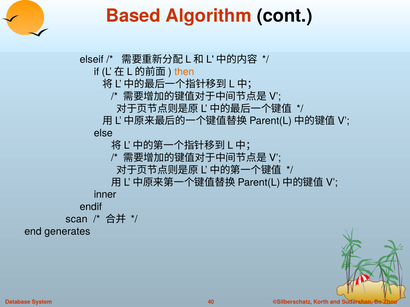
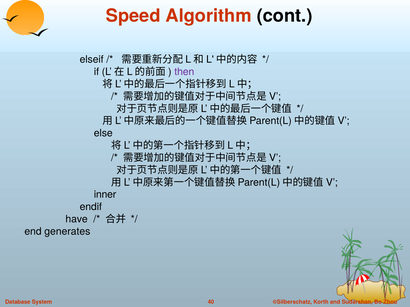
Based: Based -> Speed
then colour: orange -> purple
scan: scan -> have
